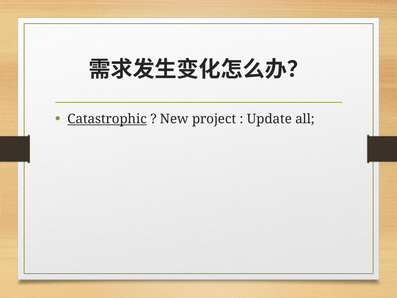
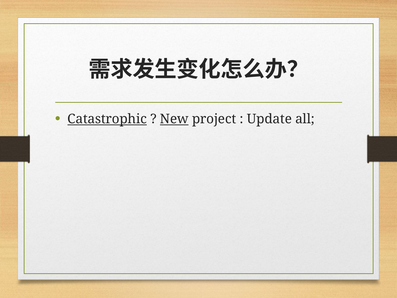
New underline: none -> present
